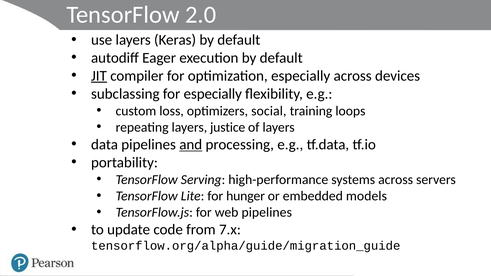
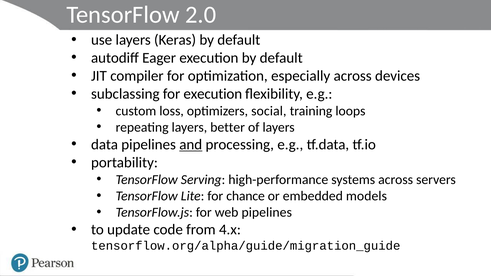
JIT underline: present -> none
for especially: especially -> execution
justice: justice -> better
hunger: hunger -> chance
7.x: 7.x -> 4.x
